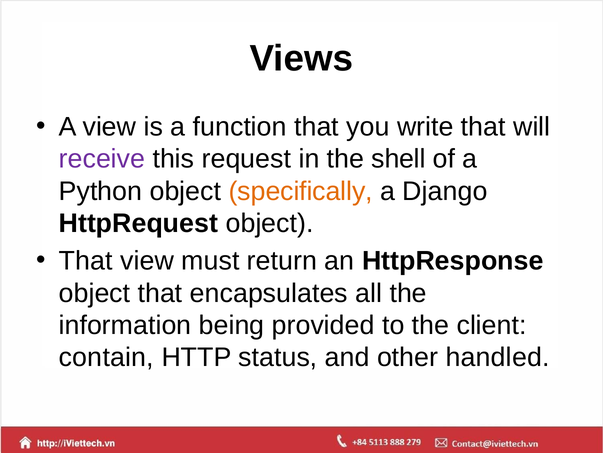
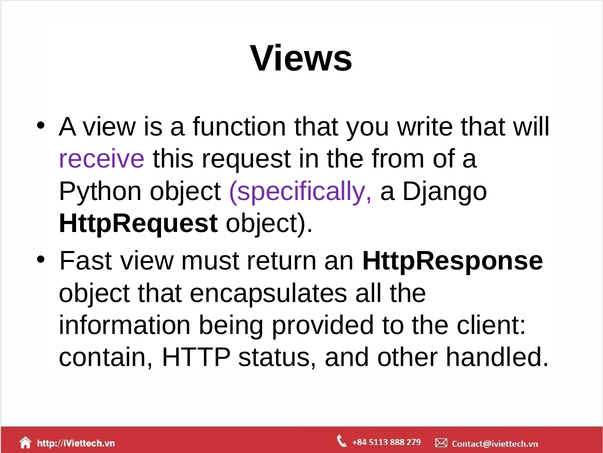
shell: shell -> from
specifically colour: orange -> purple
That at (86, 261): That -> Fast
